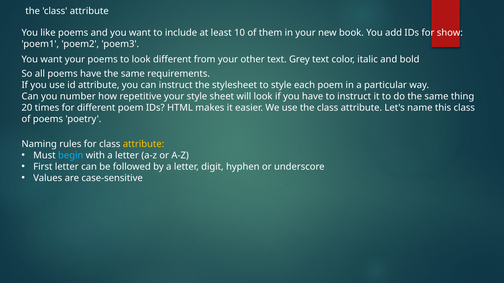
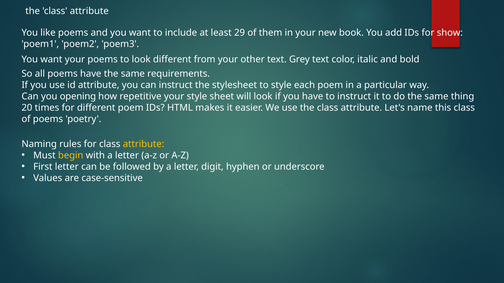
10: 10 -> 29
number: number -> opening
begin colour: light blue -> yellow
